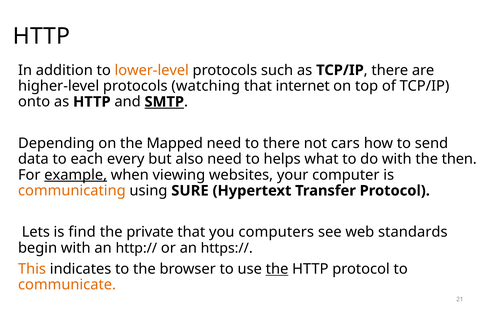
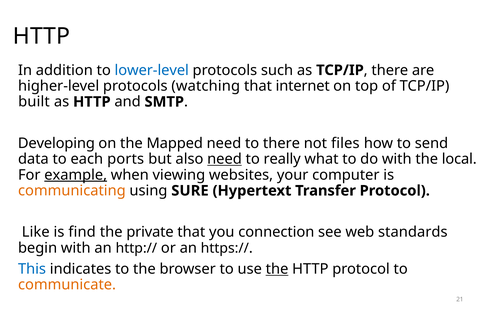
lower-level colour: orange -> blue
onto: onto -> built
SMTP underline: present -> none
Depending: Depending -> Developing
cars: cars -> files
every: every -> ports
need at (224, 159) underline: none -> present
helps: helps -> really
then: then -> local
Lets: Lets -> Like
computers: computers -> connection
This colour: orange -> blue
